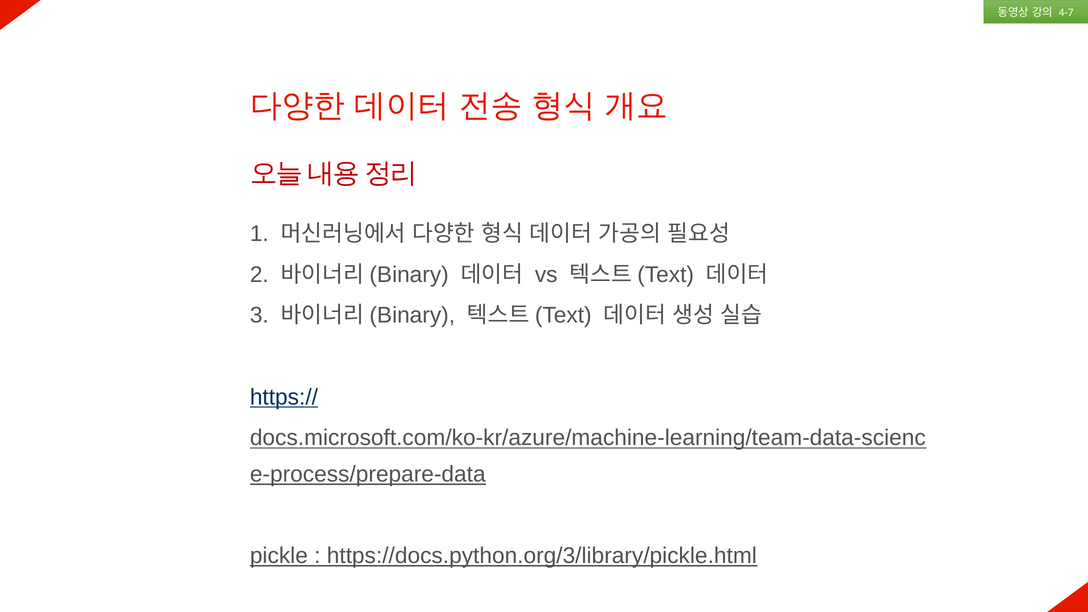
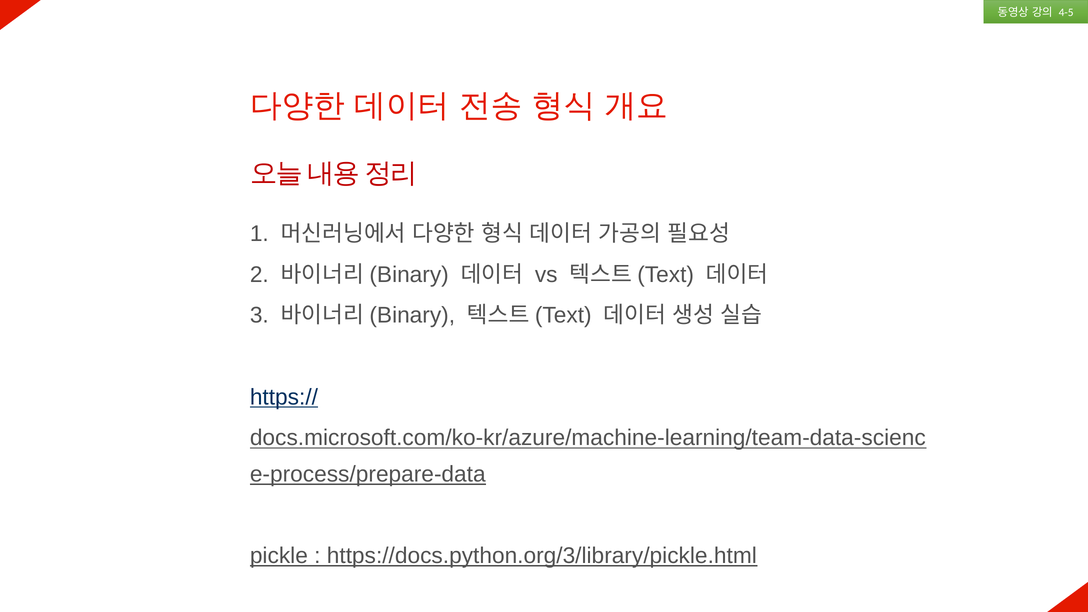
4-7: 4-7 -> 4-5
